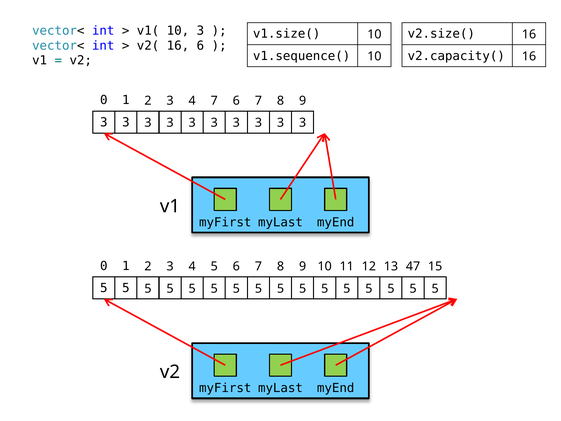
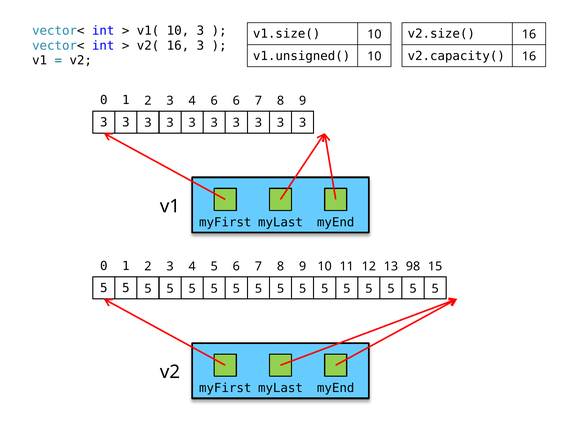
16 6: 6 -> 3
v1.sequence(: v1.sequence( -> v1.unsigned(
4 7: 7 -> 6
47: 47 -> 98
